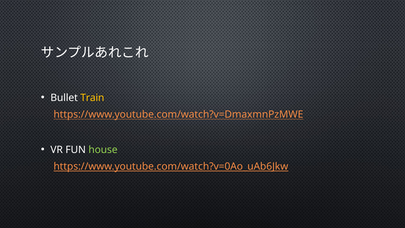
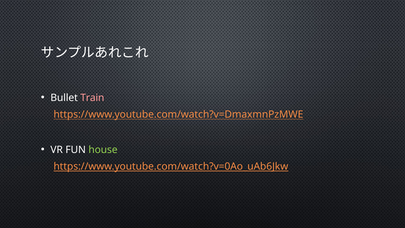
Train colour: yellow -> pink
